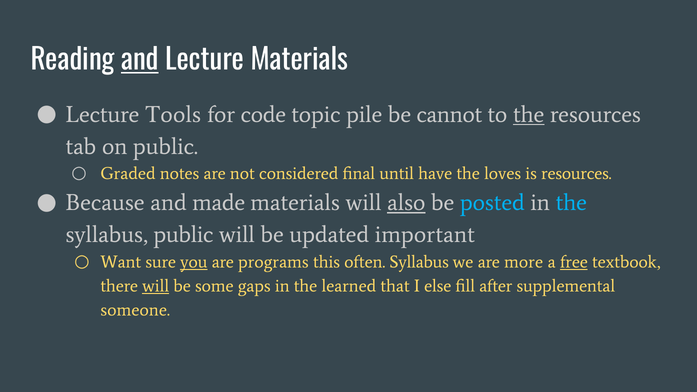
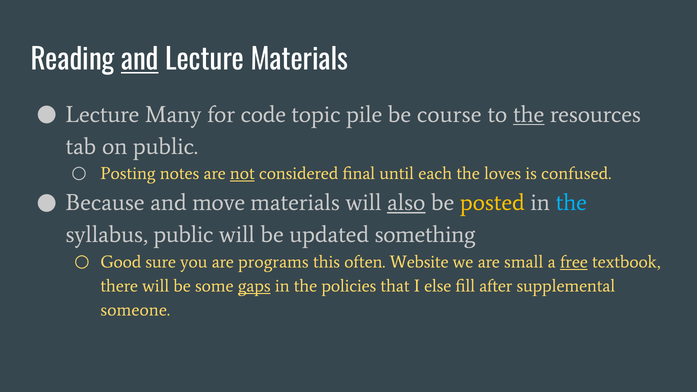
Tools: Tools -> Many
cannot: cannot -> course
Graded: Graded -> Posting
not underline: none -> present
have: have -> each
is resources: resources -> confused
made: made -> move
posted colour: light blue -> yellow
important: important -> something
Want: Want -> Good
you underline: present -> none
often Syllabus: Syllabus -> Website
more: more -> small
will at (156, 286) underline: present -> none
gaps underline: none -> present
learned: learned -> policies
